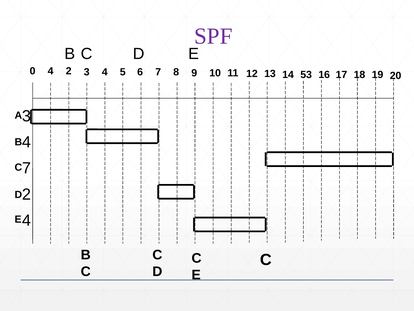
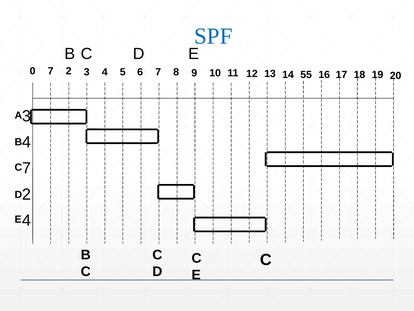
SPF colour: purple -> blue
0 4: 4 -> 7
53: 53 -> 55
